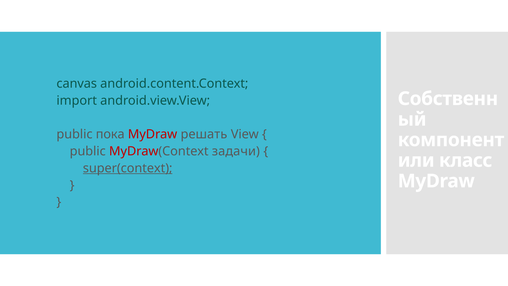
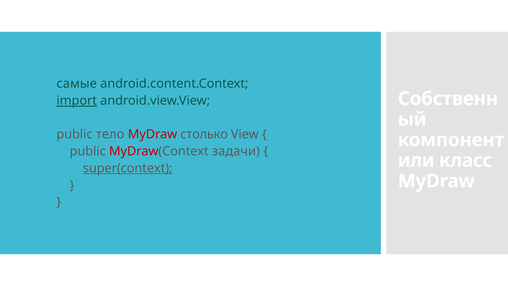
canvas: canvas -> самые
import underline: none -> present
пока: пока -> тело
решать: решать -> столько
